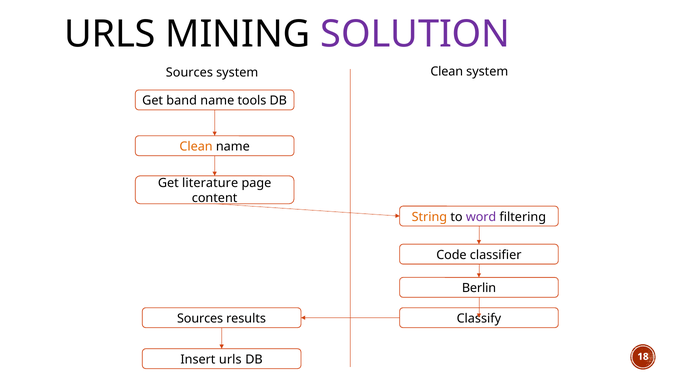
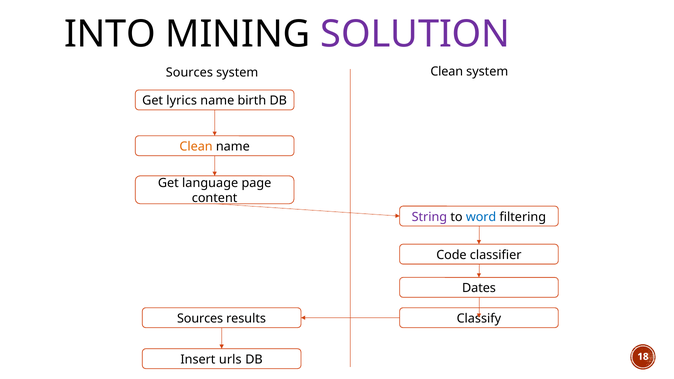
URLS at (110, 34): URLS -> INTO
band: band -> lyrics
tools: tools -> birth
literature: literature -> language
String colour: orange -> purple
word colour: purple -> blue
Berlin: Berlin -> Dates
